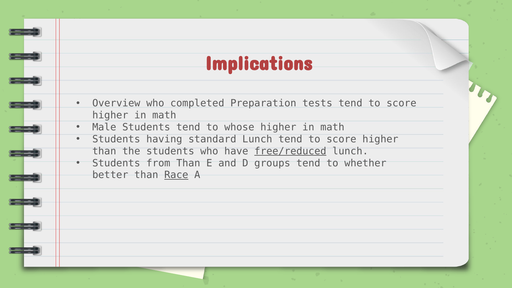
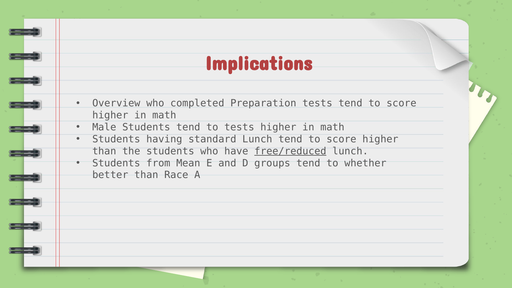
to whose: whose -> tests
from Than: Than -> Mean
Race underline: present -> none
